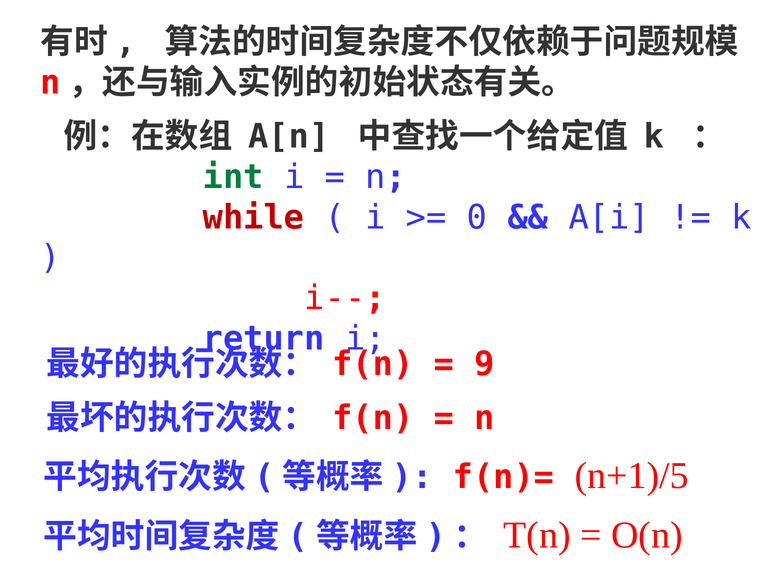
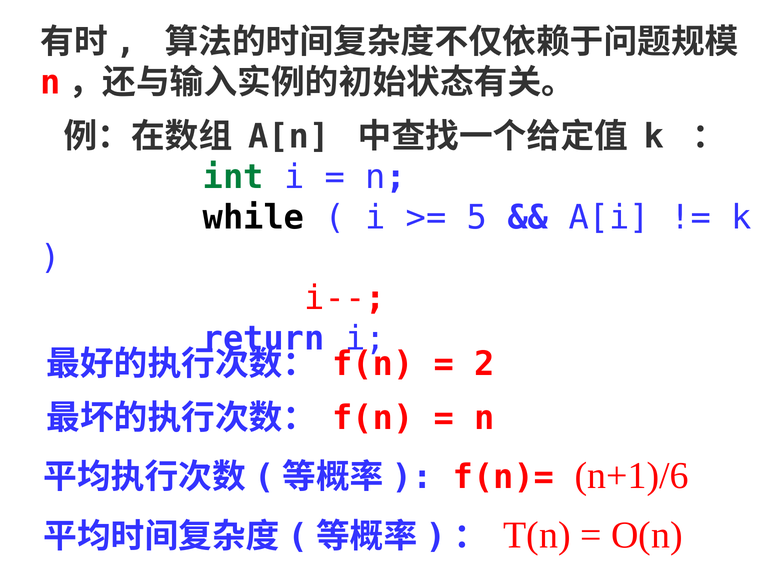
while colour: red -> black
0: 0 -> 5
9: 9 -> 2
n+1)/5: n+1)/5 -> n+1)/6
